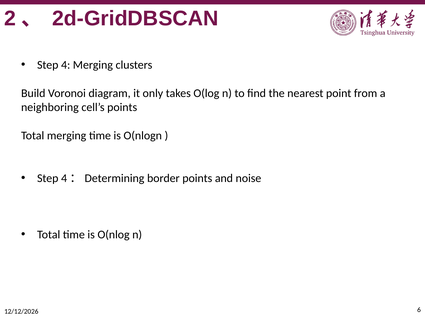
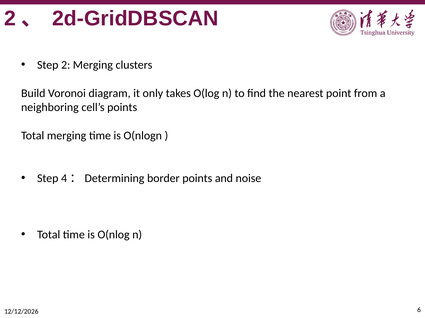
Step 4: 4 -> 2
